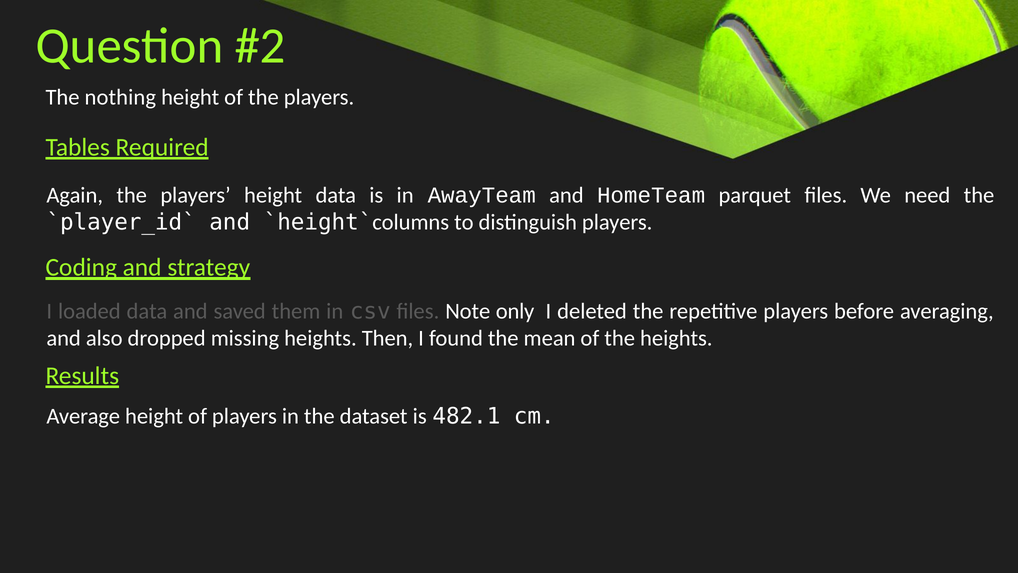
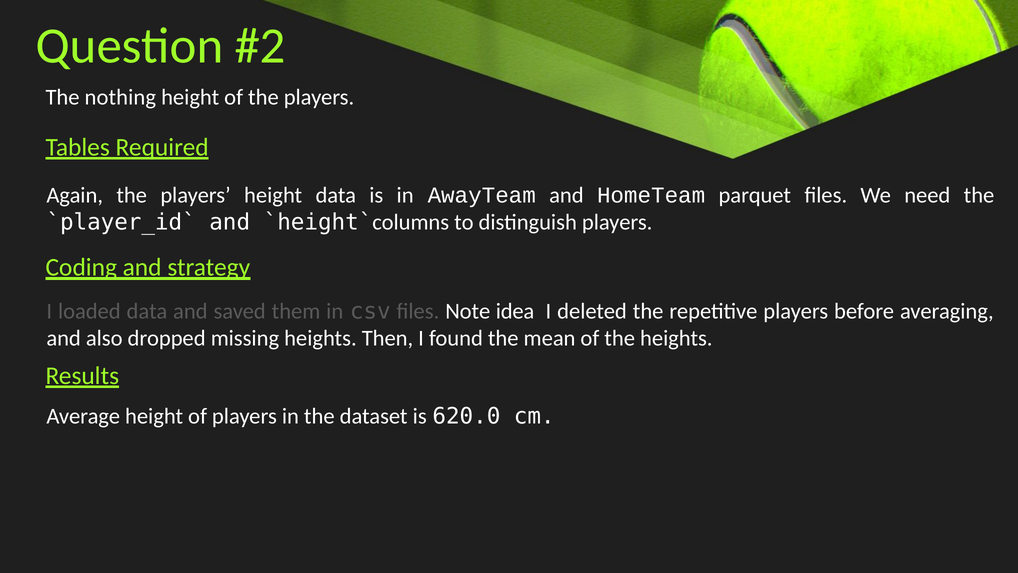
only: only -> idea
482.1: 482.1 -> 620.0
